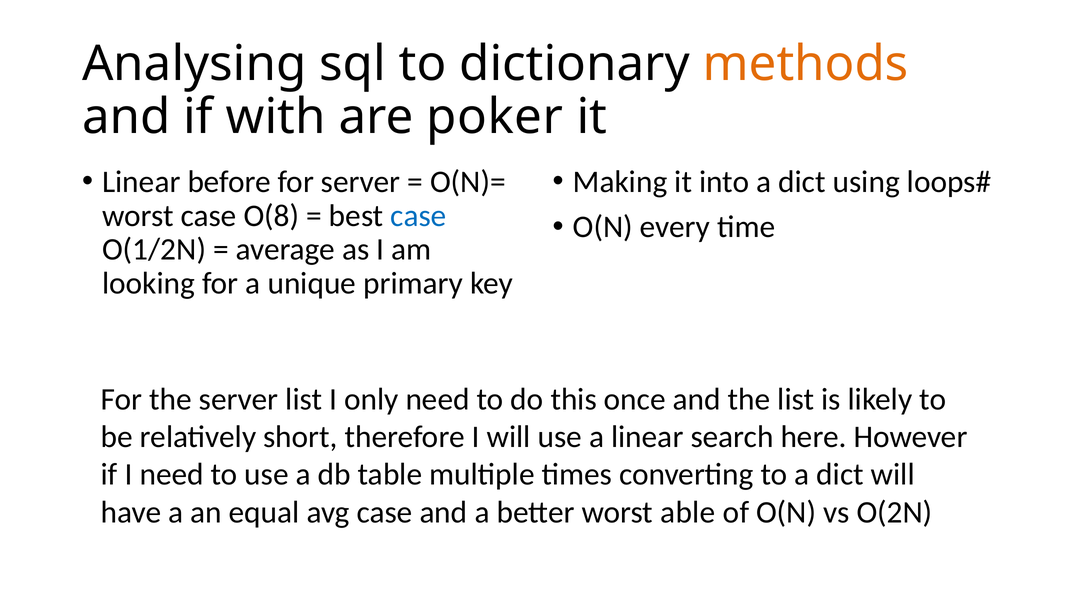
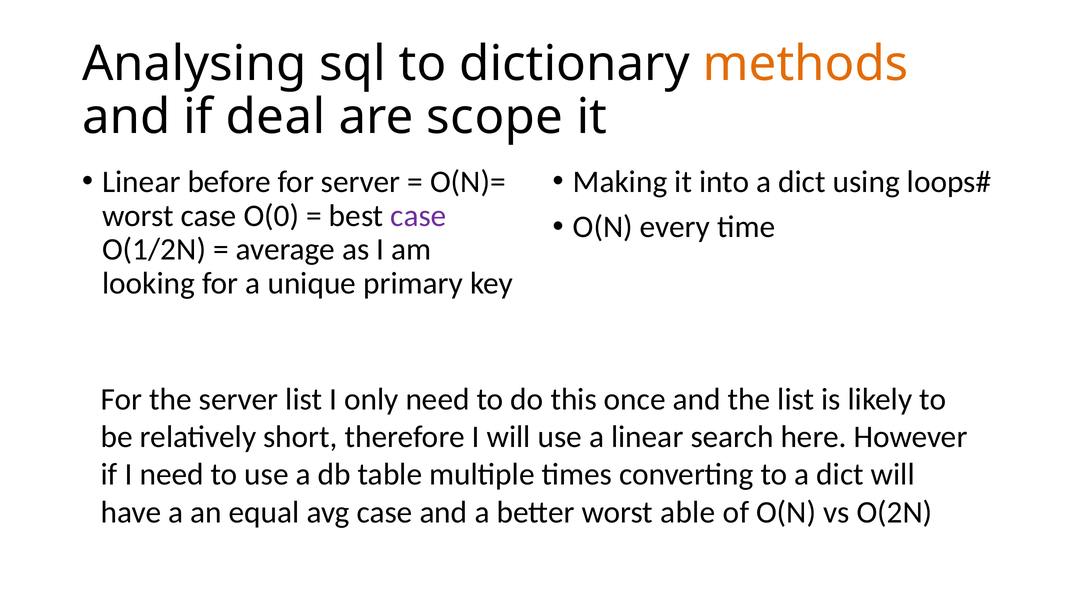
with: with -> deal
poker: poker -> scope
O(8: O(8 -> O(0
case at (418, 216) colour: blue -> purple
